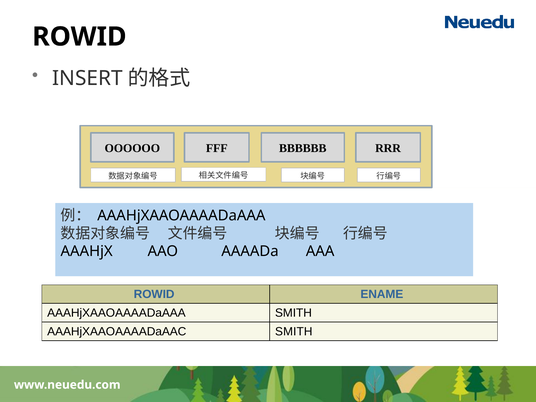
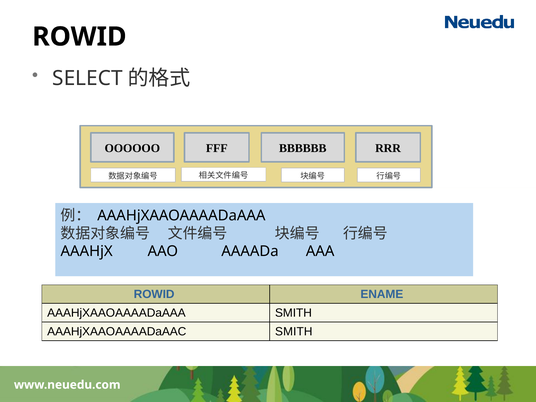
INSERT: INSERT -> SELECT
